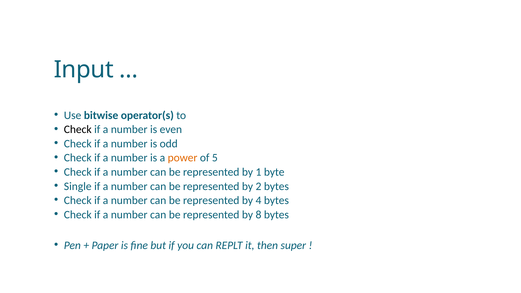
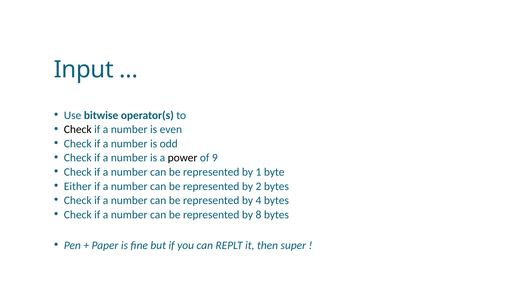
power colour: orange -> black
5: 5 -> 9
Single: Single -> Either
